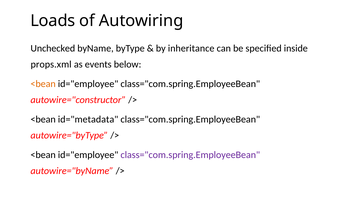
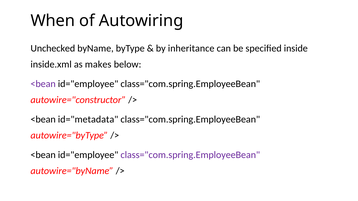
Loads: Loads -> When
props.xml: props.xml -> inside.xml
events: events -> makes
<bean at (43, 84) colour: orange -> purple
